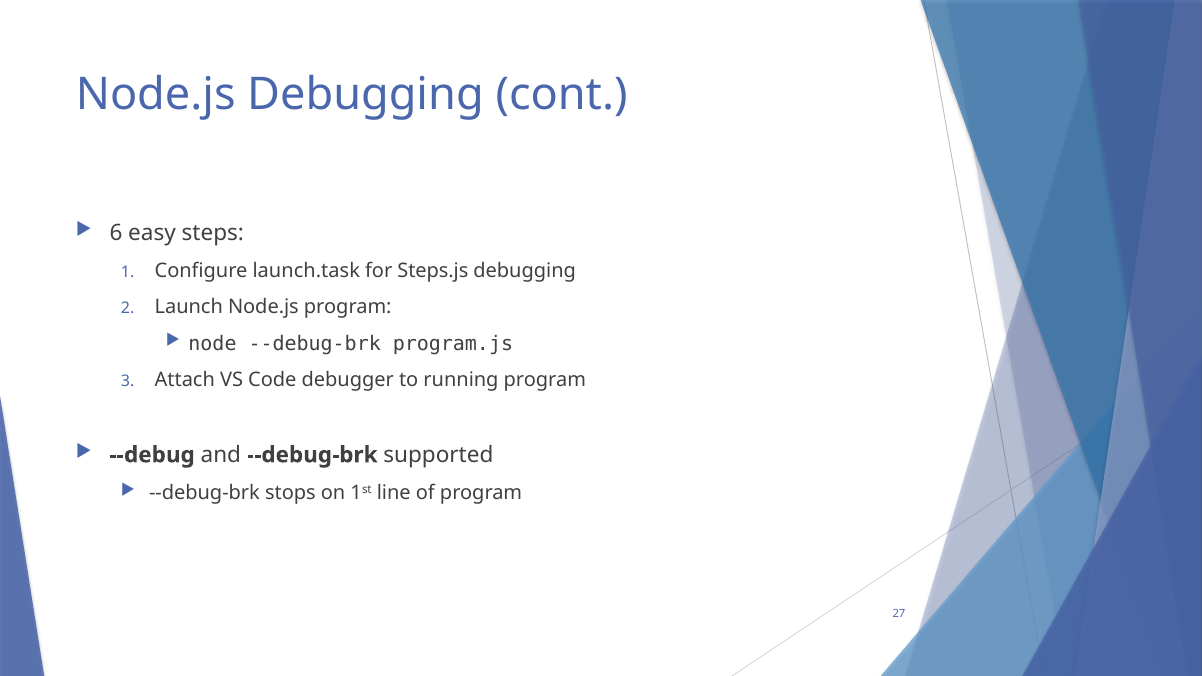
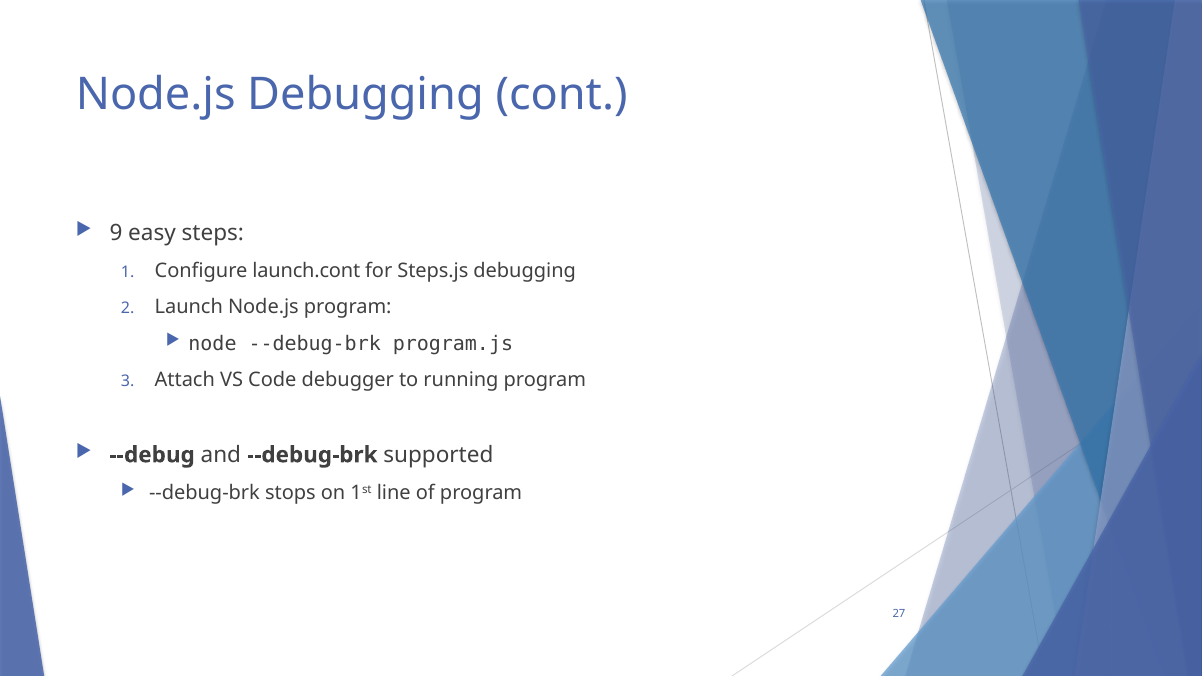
6: 6 -> 9
launch.task: launch.task -> launch.cont
